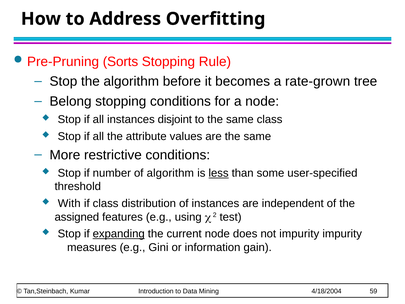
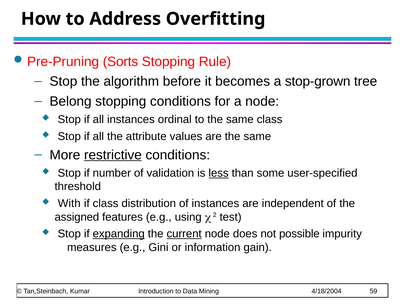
rate-grown: rate-grown -> stop-grown
disjoint: disjoint -> ordinal
restrictive underline: none -> present
of algorithm: algorithm -> validation
current underline: none -> present
not impurity: impurity -> possible
